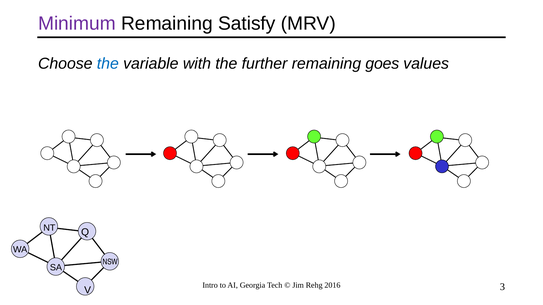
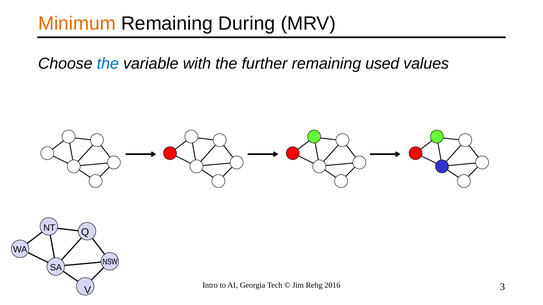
Minimum colour: purple -> orange
Satisfy: Satisfy -> During
goes: goes -> used
